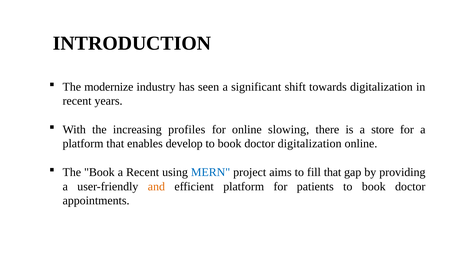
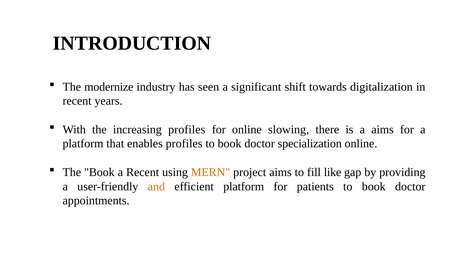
a store: store -> aims
enables develop: develop -> profiles
doctor digitalization: digitalization -> specialization
MERN colour: blue -> orange
fill that: that -> like
